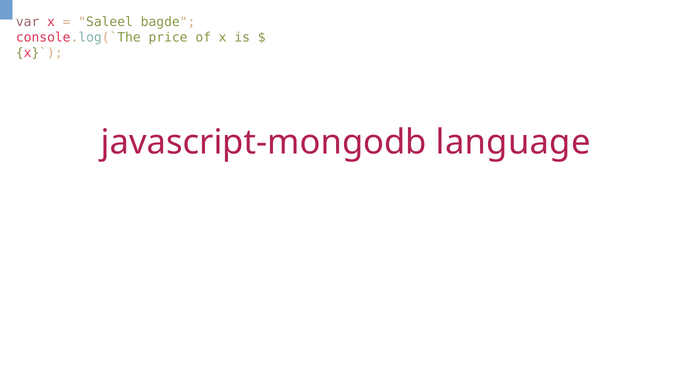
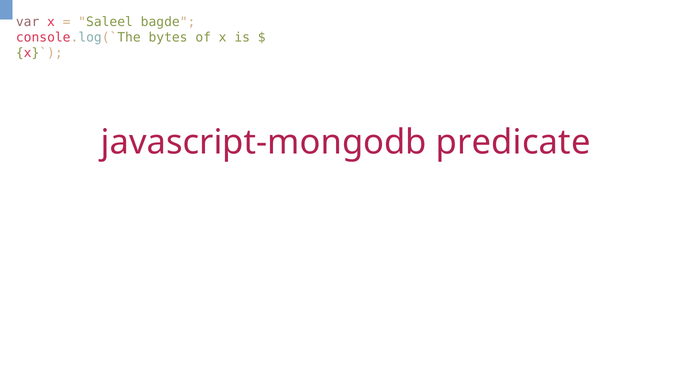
price: price -> bytes
language: language -> predicate
